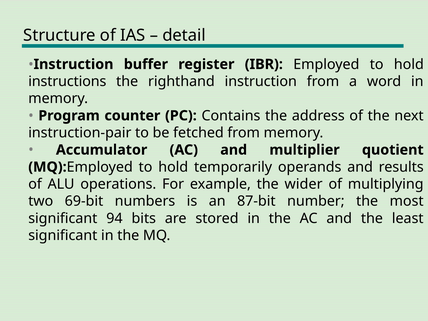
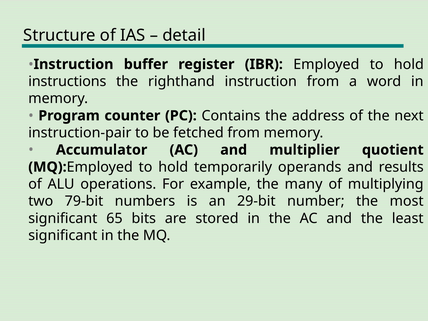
wider: wider -> many
69-bit: 69-bit -> 79-bit
87-bit: 87-bit -> 29-bit
94: 94 -> 65
